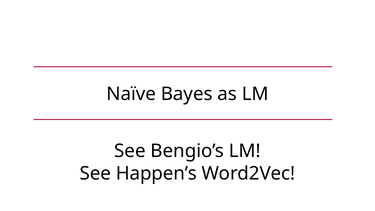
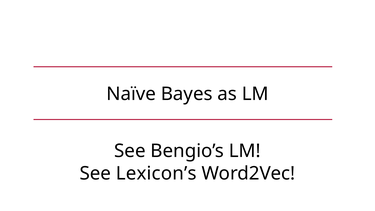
Happen’s: Happen’s -> Lexicon’s
